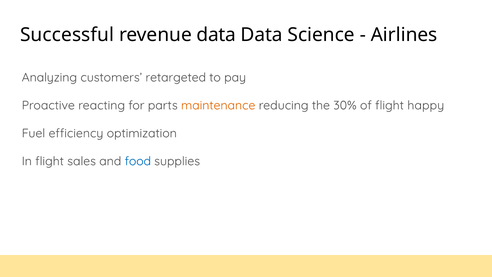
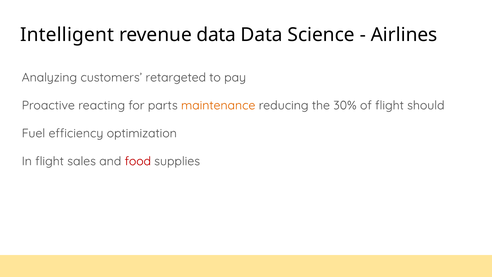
Successful: Successful -> Intelligent
happy: happy -> should
food colour: blue -> red
